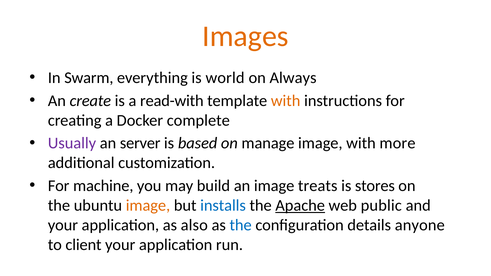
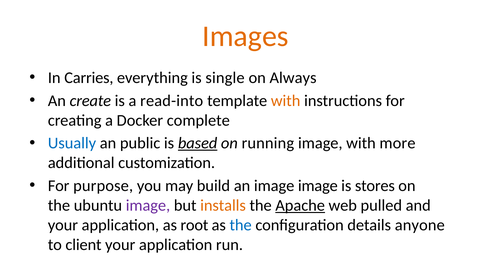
Swarm: Swarm -> Carries
world: world -> single
read-with: read-with -> read-into
Usually colour: purple -> blue
server: server -> public
based underline: none -> present
manage: manage -> running
machine: machine -> purpose
image treats: treats -> image
image at (148, 206) colour: orange -> purple
installs colour: blue -> orange
public: public -> pulled
also: also -> root
